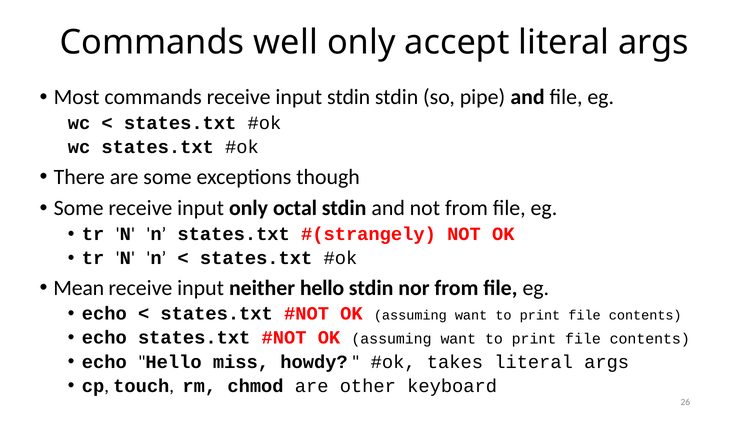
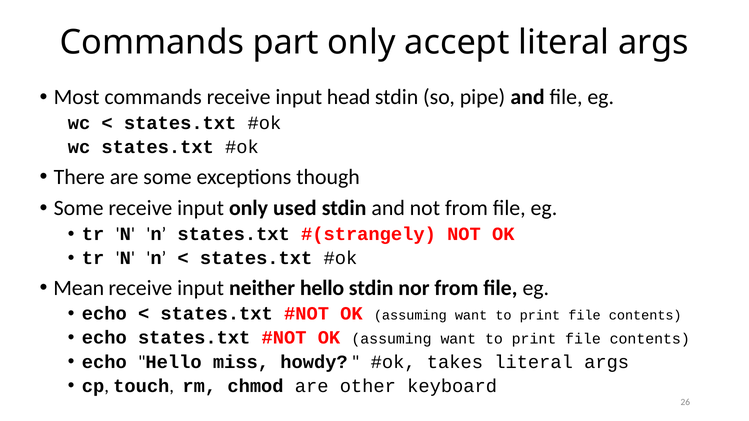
well: well -> part
input stdin: stdin -> head
octal: octal -> used
